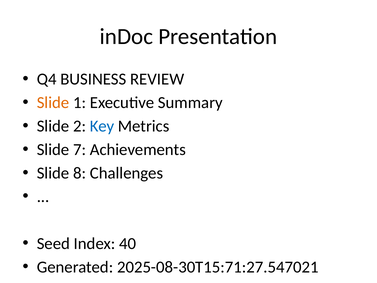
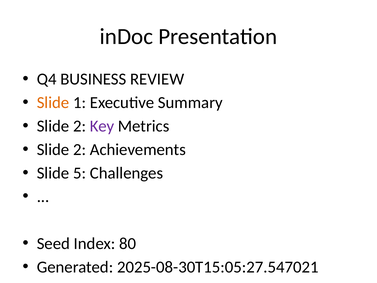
Key colour: blue -> purple
7 at (80, 149): 7 -> 2
8: 8 -> 5
40: 40 -> 80
2025-08-30T15:71:27.547021: 2025-08-30T15:71:27.547021 -> 2025-08-30T15:05:27.547021
